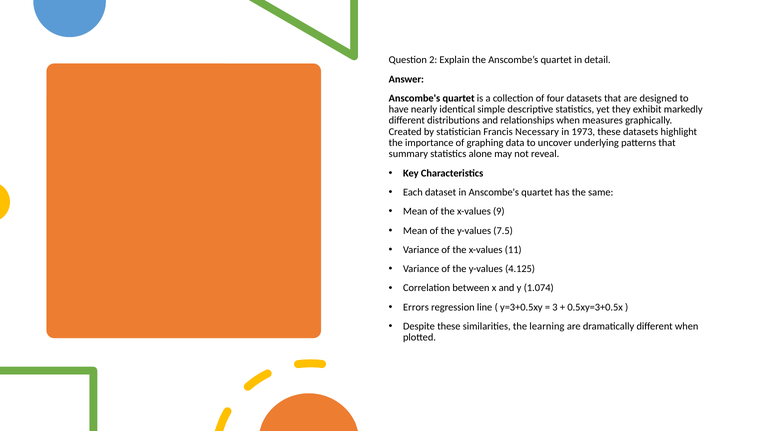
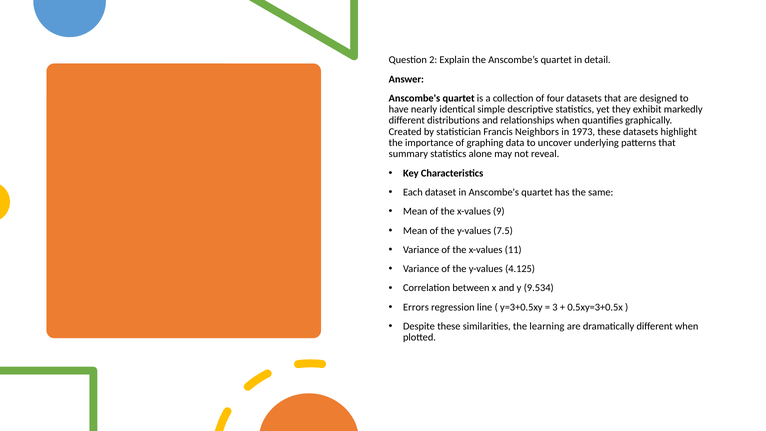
measures: measures -> quantifies
Necessary: Necessary -> Neighbors
1.074: 1.074 -> 9.534
